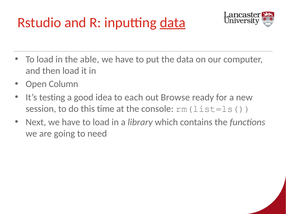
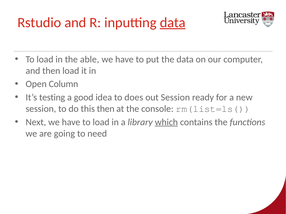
each: each -> does
out Browse: Browse -> Session
this time: time -> then
which underline: none -> present
